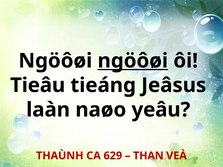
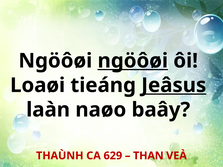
Tieâu: Tieâu -> Loaøi
Jeâsus underline: none -> present
yeâu: yeâu -> baây
